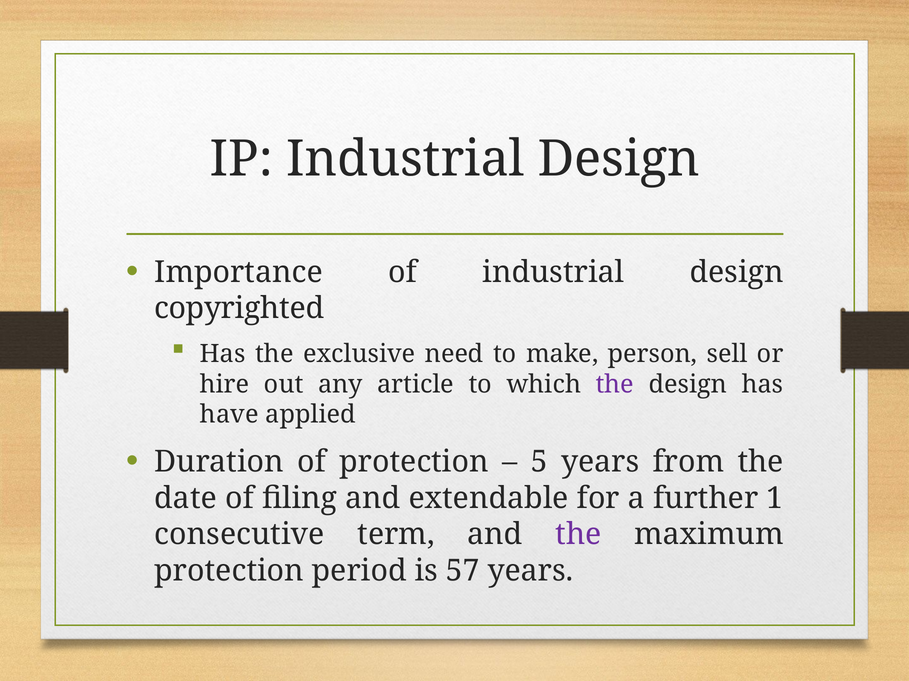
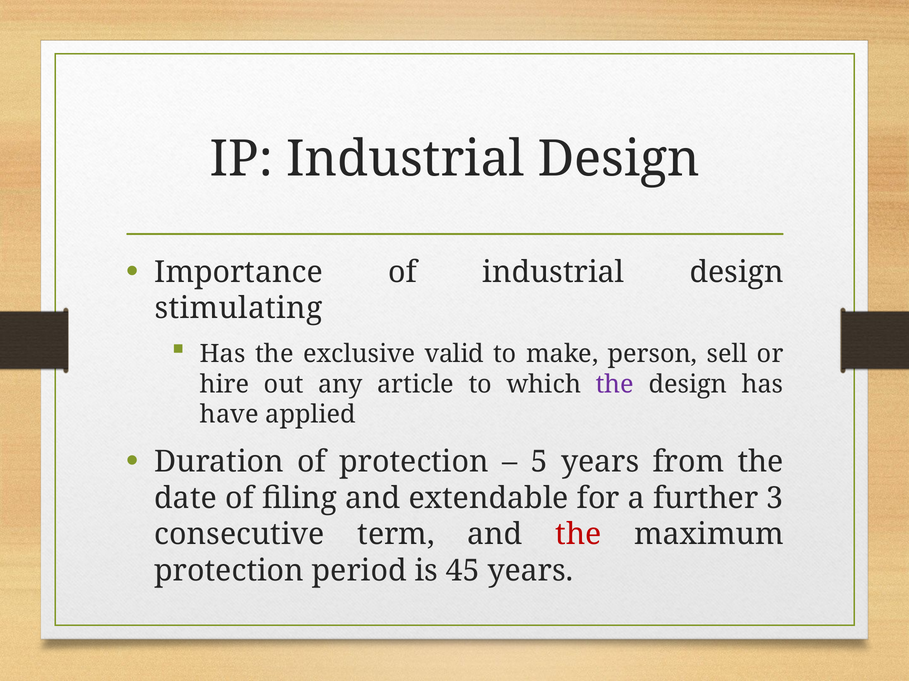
copyrighted: copyrighted -> stimulating
need: need -> valid
1: 1 -> 3
the at (578, 535) colour: purple -> red
57: 57 -> 45
